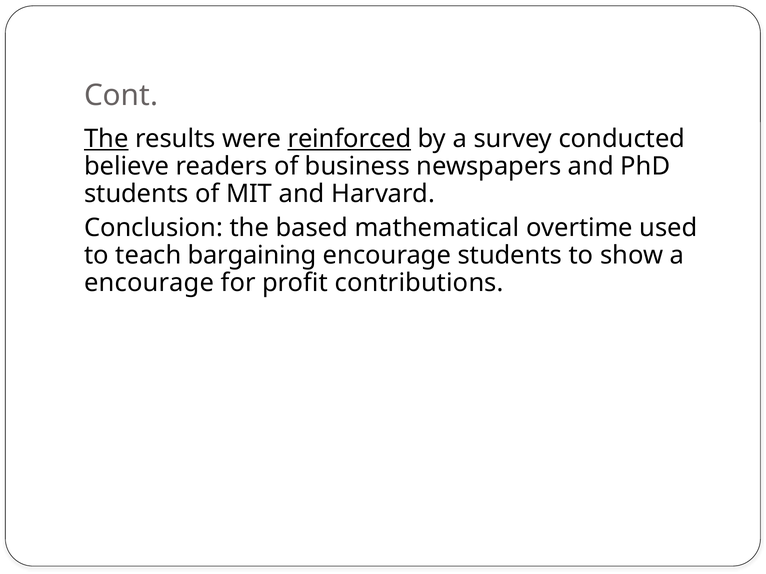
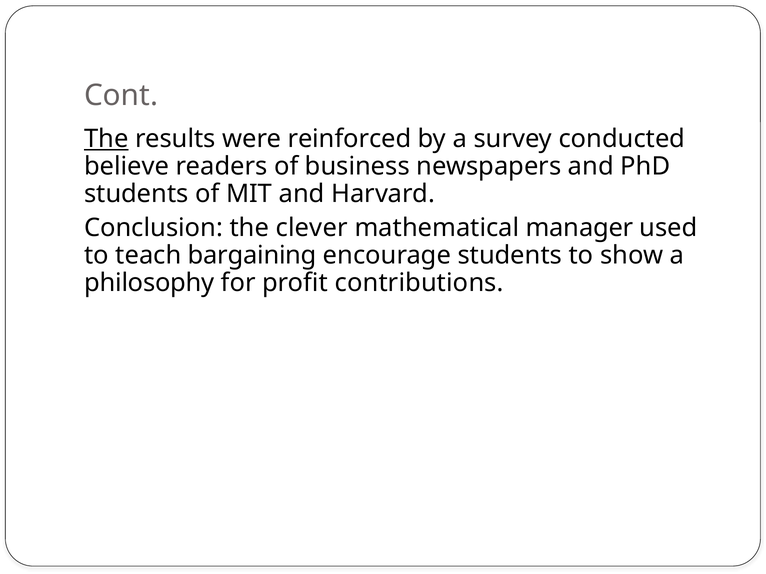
reinforced underline: present -> none
based: based -> clever
overtime: overtime -> manager
encourage at (149, 283): encourage -> philosophy
